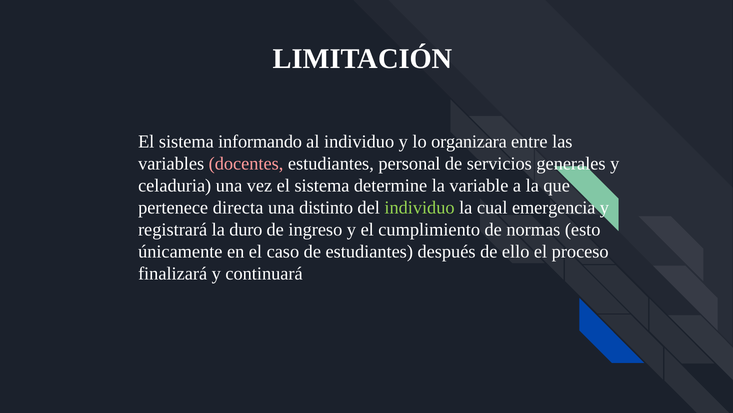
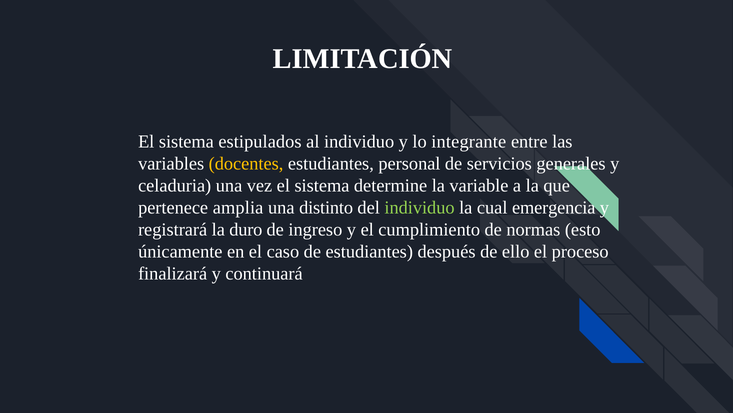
informando: informando -> estipulados
organizara: organizara -> integrante
docentes colour: pink -> yellow
directa: directa -> amplia
